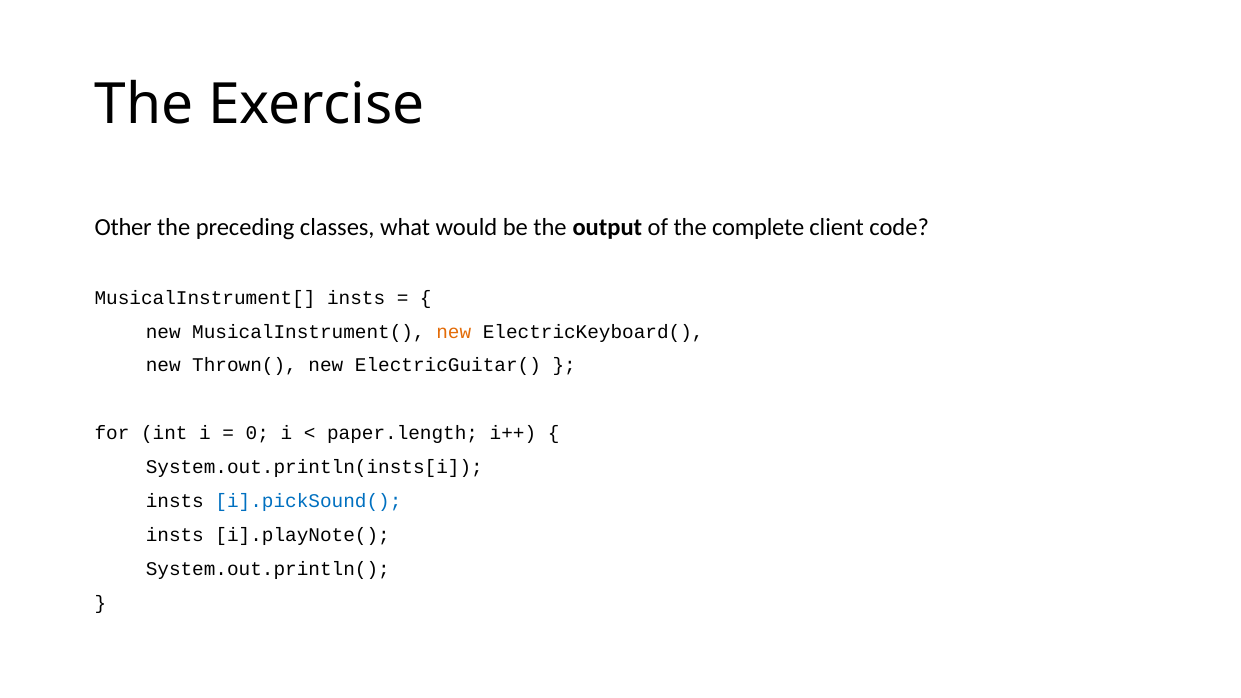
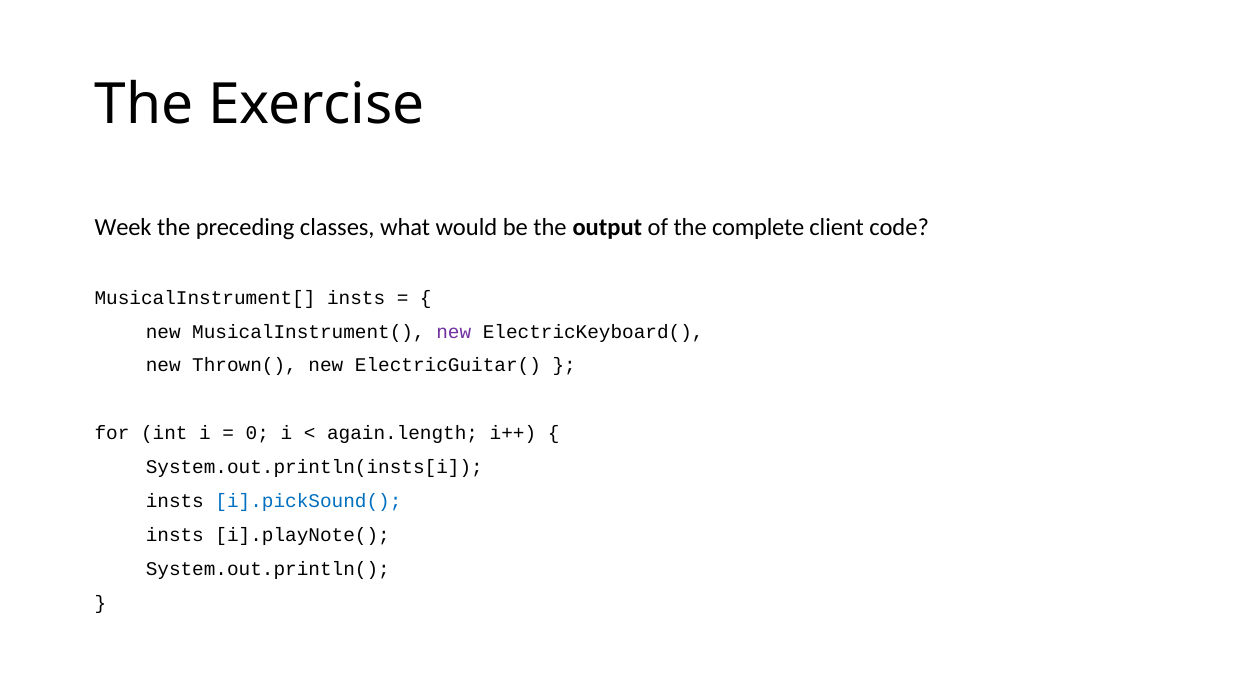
Other: Other -> Week
new at (454, 332) colour: orange -> purple
paper.length: paper.length -> again.length
